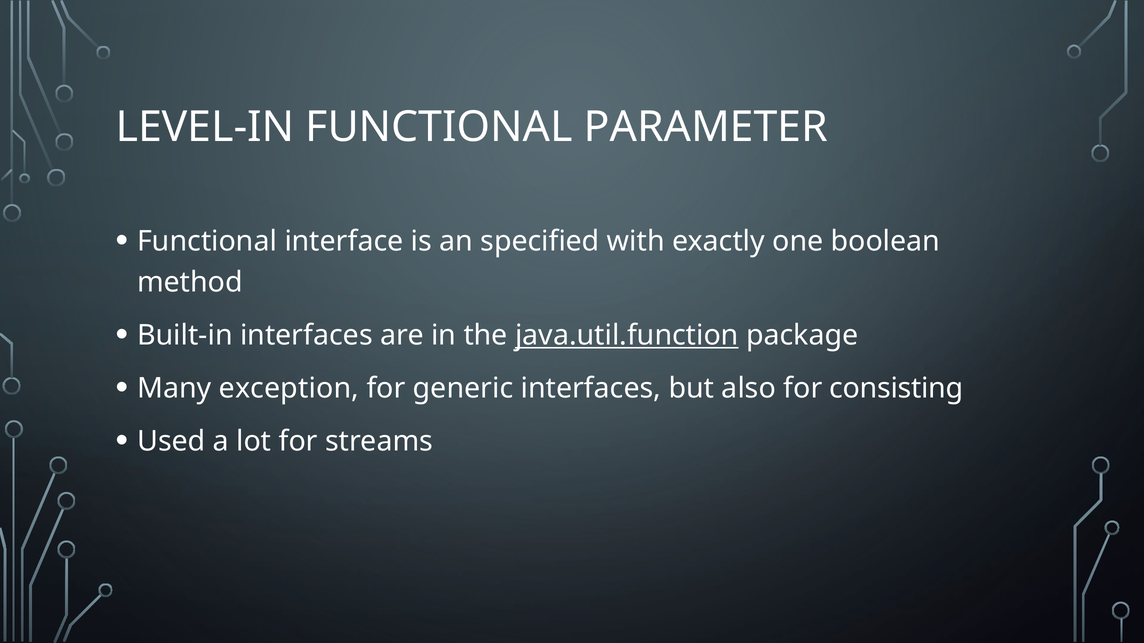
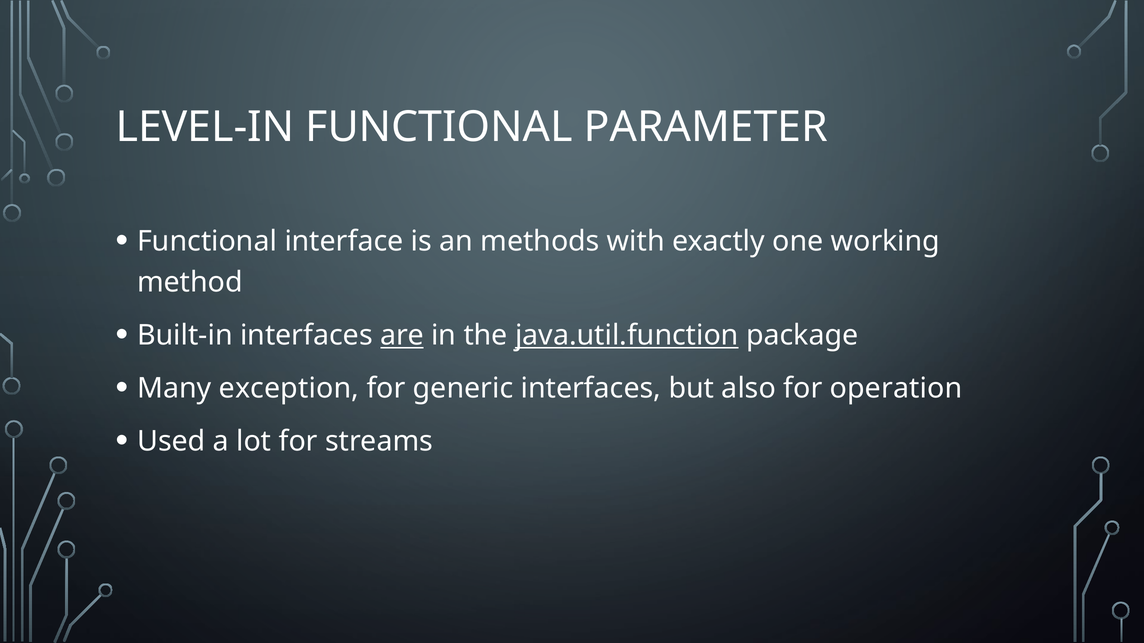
specified: specified -> methods
boolean: boolean -> working
are underline: none -> present
consisting: consisting -> operation
